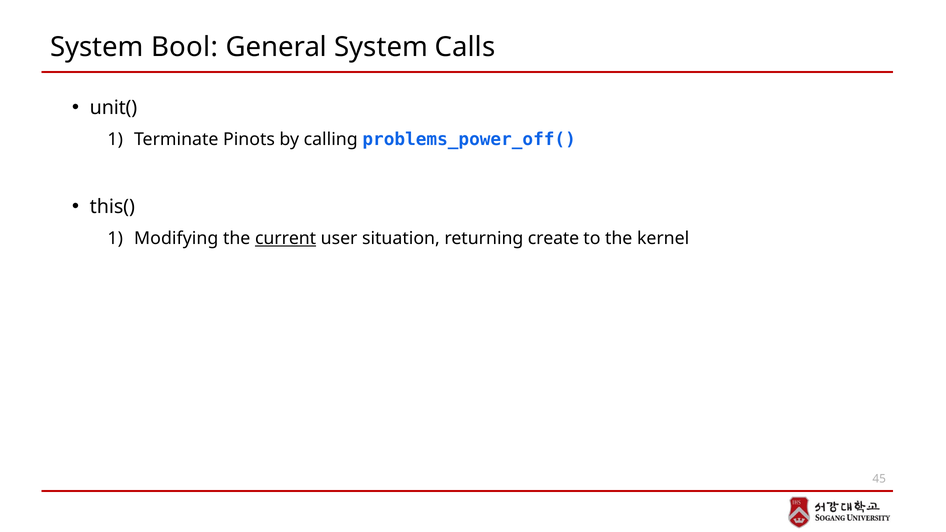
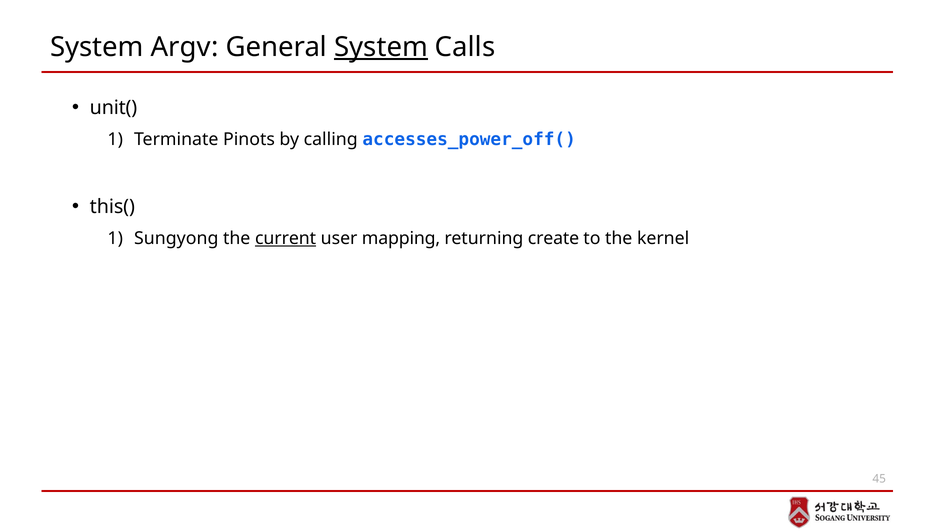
Bool: Bool -> Argv
System at (381, 47) underline: none -> present
problems_power_off(: problems_power_off( -> accesses_power_off(
Modifying: Modifying -> Sungyong
situation: situation -> mapping
